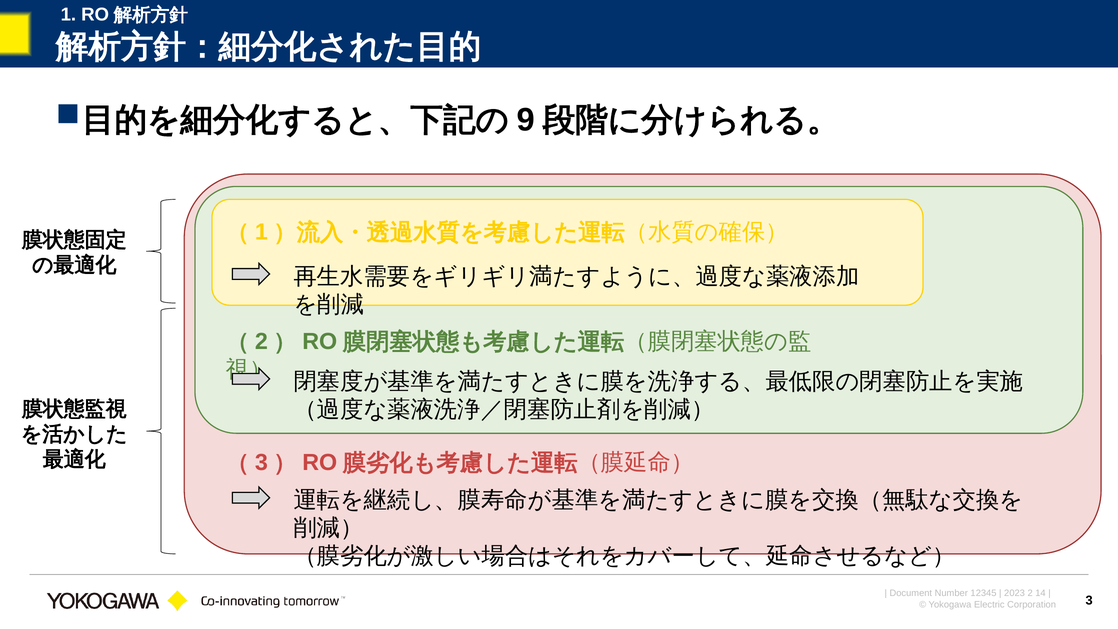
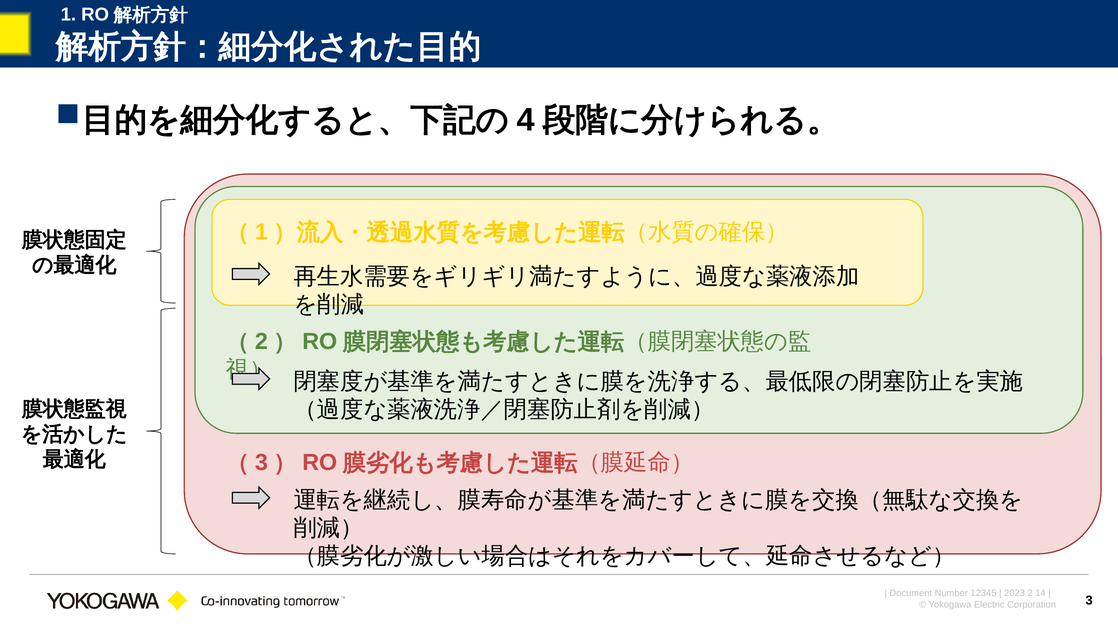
9: 9 -> 4
